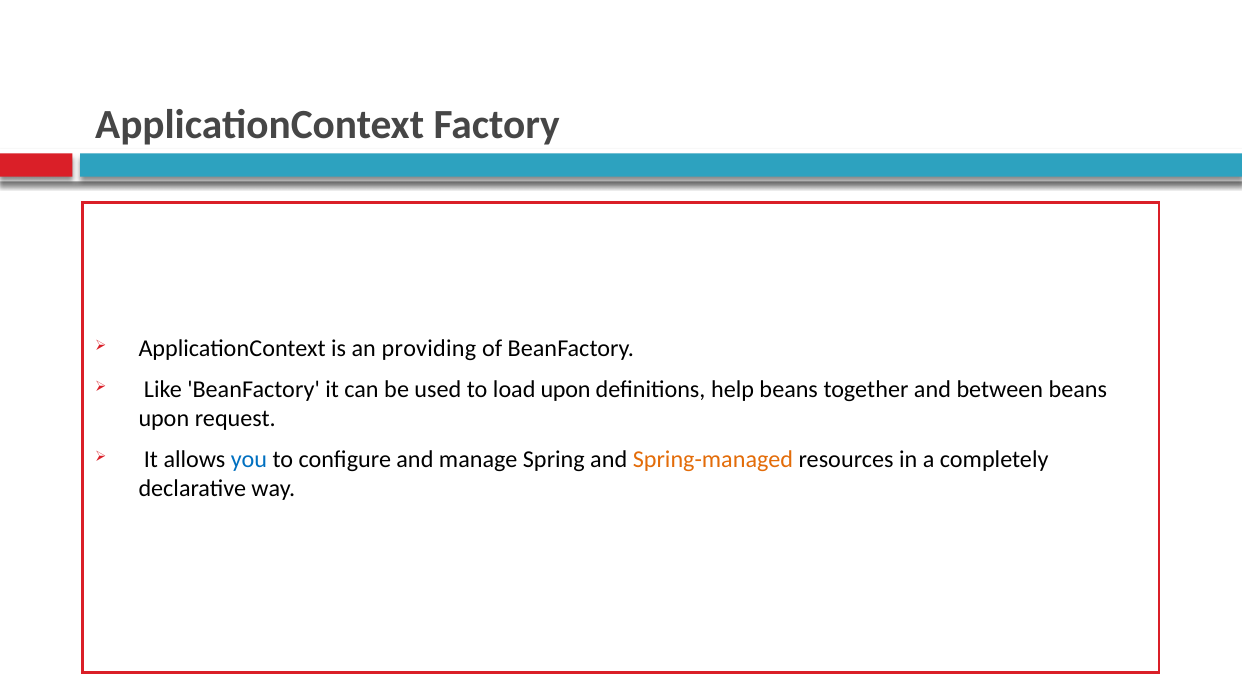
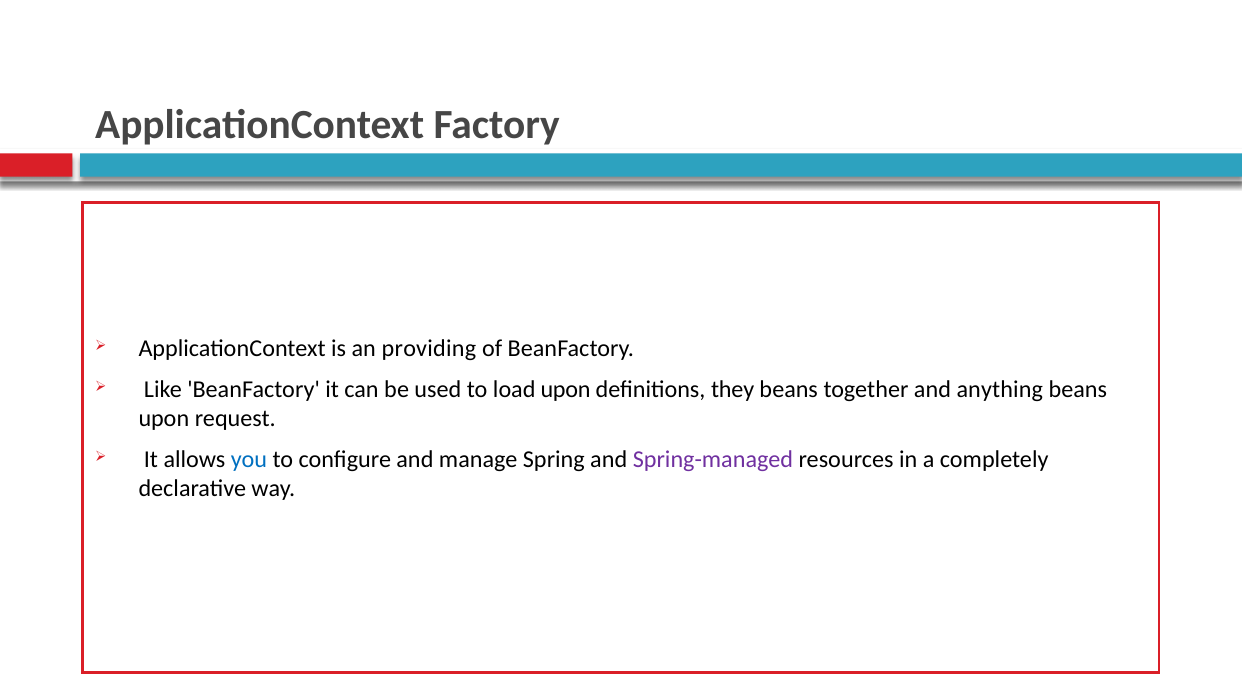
help: help -> they
between: between -> anything
Spring-managed colour: orange -> purple
